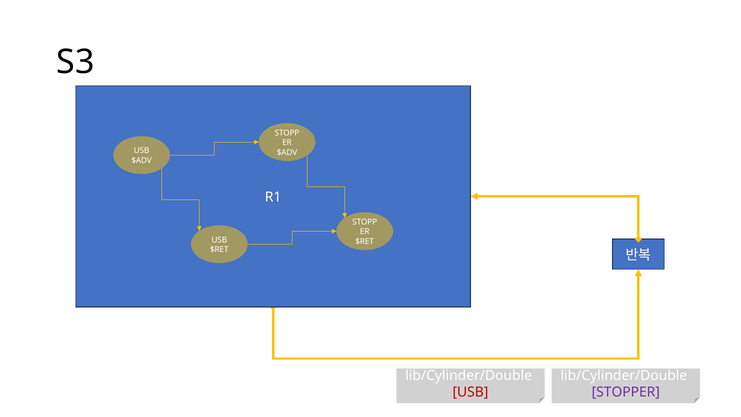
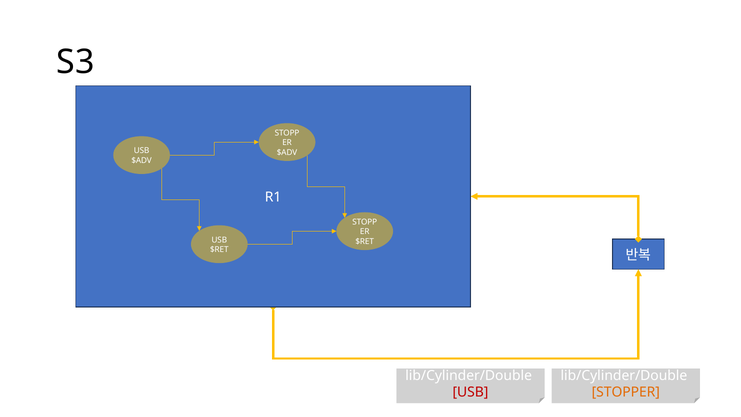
STOPPER colour: purple -> orange
